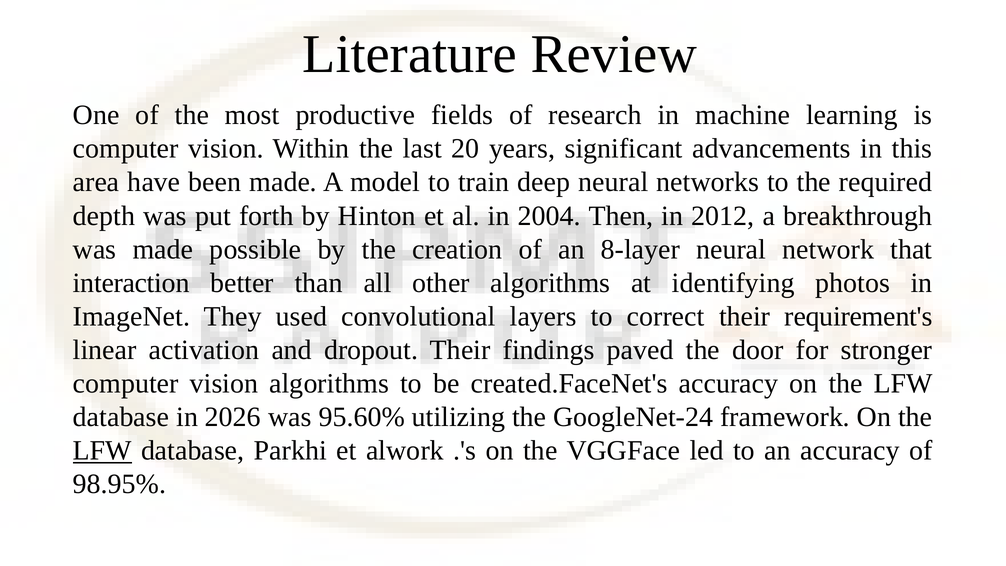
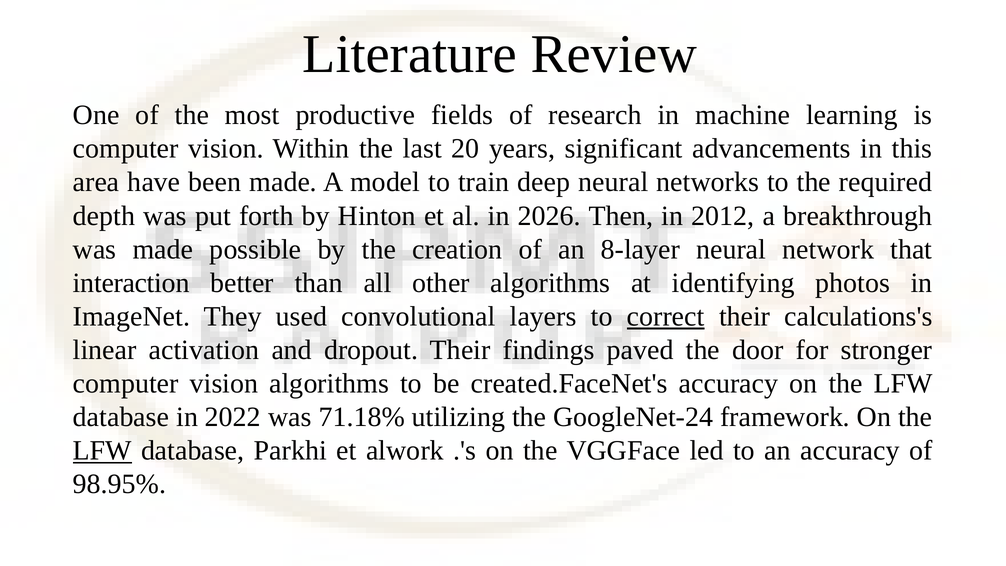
2004: 2004 -> 2026
correct underline: none -> present
requirement's: requirement's -> calculations's
2026: 2026 -> 2022
95.60%: 95.60% -> 71.18%
